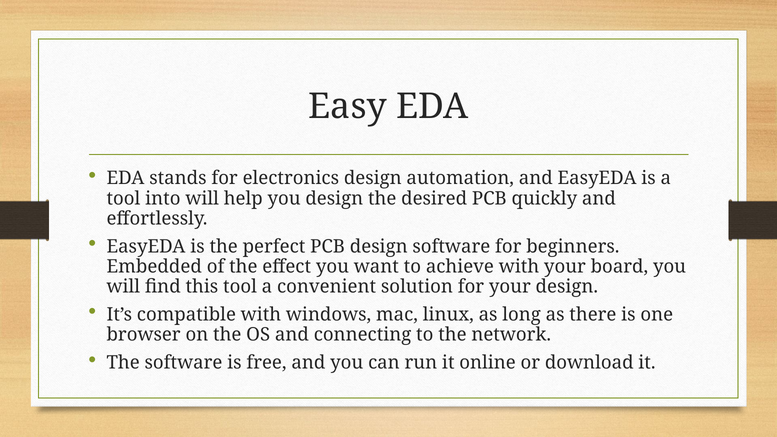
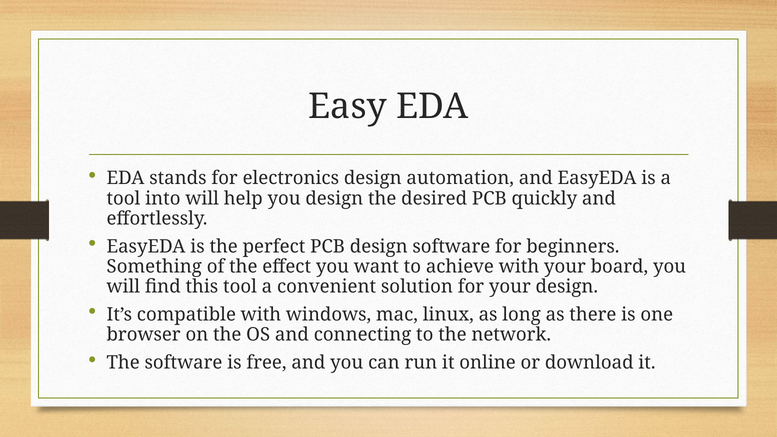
Embedded: Embedded -> Something
